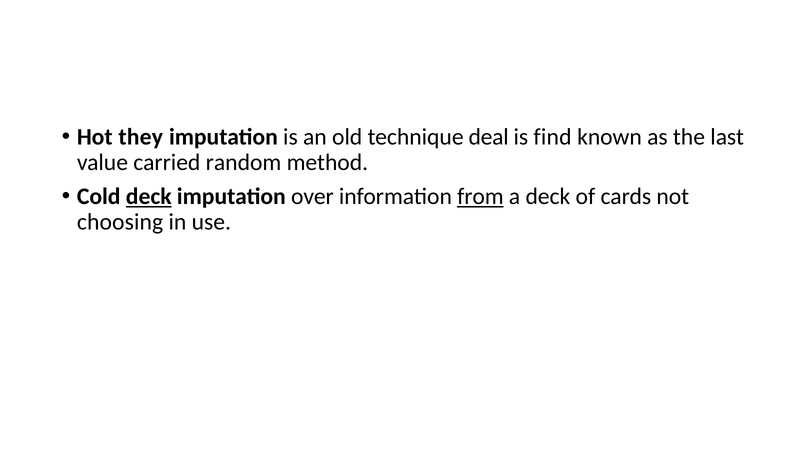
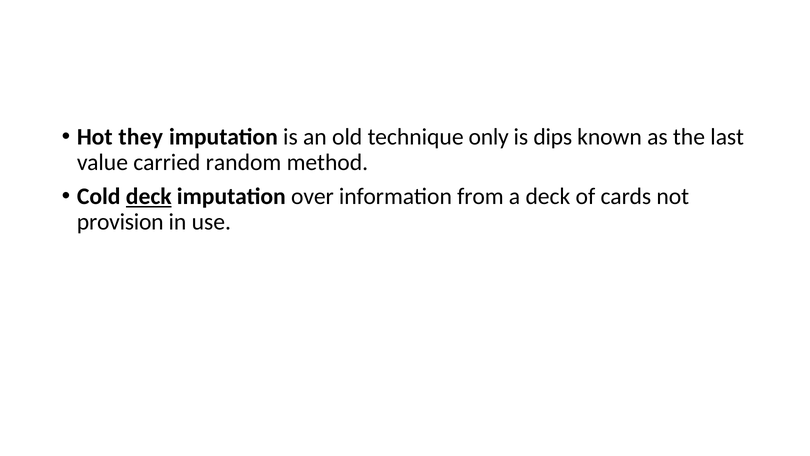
deal: deal -> only
find: find -> dips
from underline: present -> none
choosing: choosing -> provision
